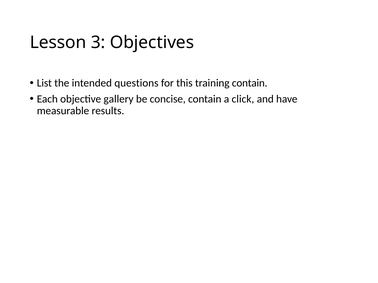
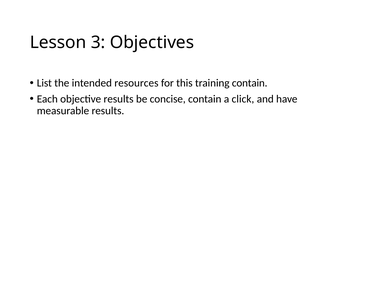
questions: questions -> resources
objective gallery: gallery -> results
